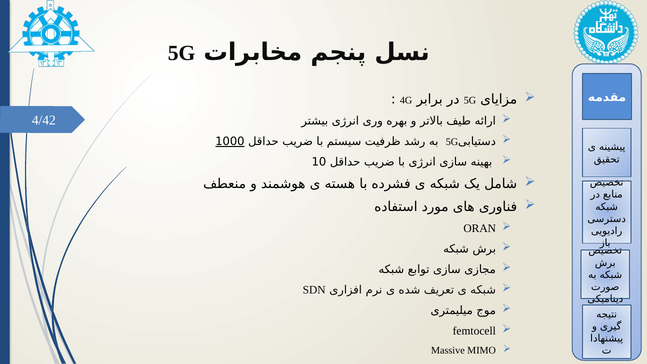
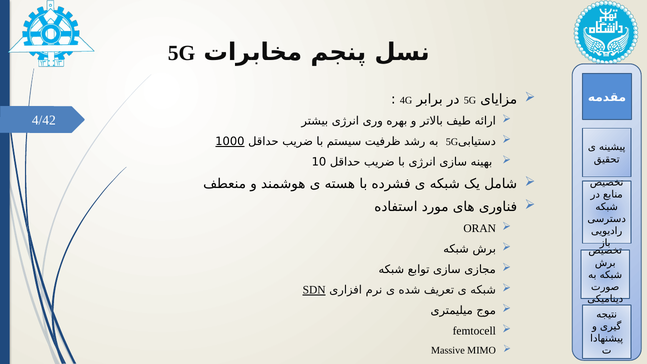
SDN underline: none -> present
